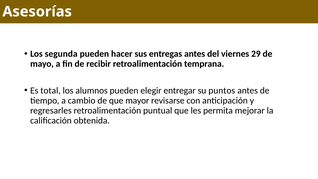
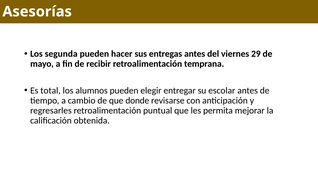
puntos: puntos -> escolar
mayor: mayor -> donde
